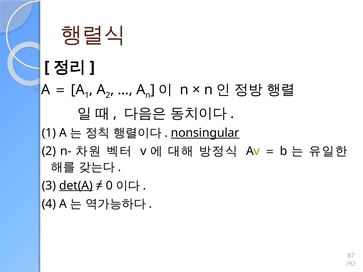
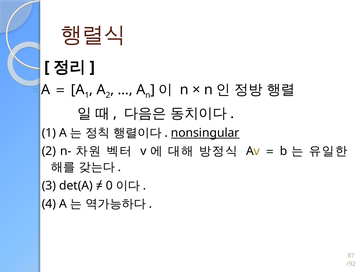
det(A underline: present -> none
